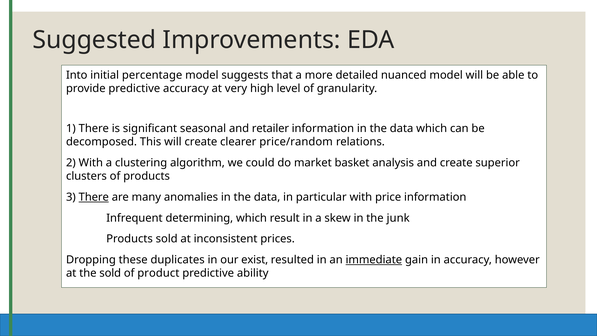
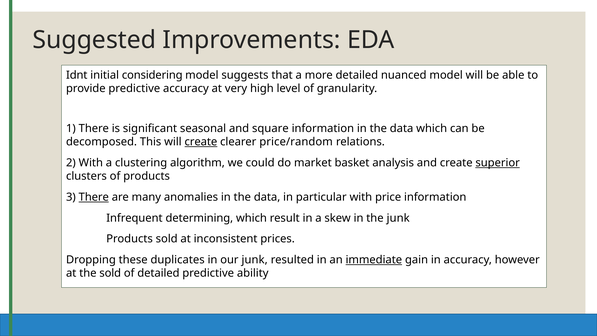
Into: Into -> Idnt
percentage: percentage -> considering
retailer: retailer -> square
create at (201, 142) underline: none -> present
superior underline: none -> present
our exist: exist -> junk
of product: product -> detailed
